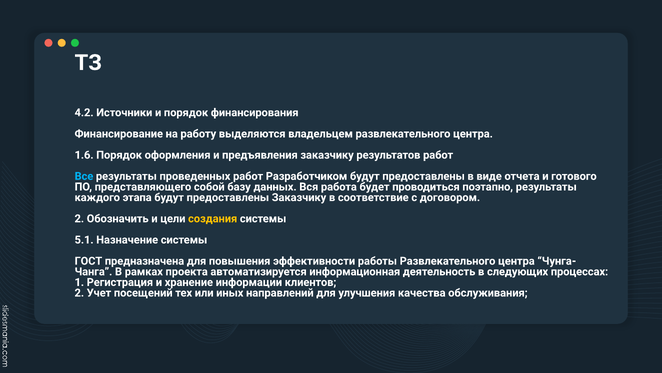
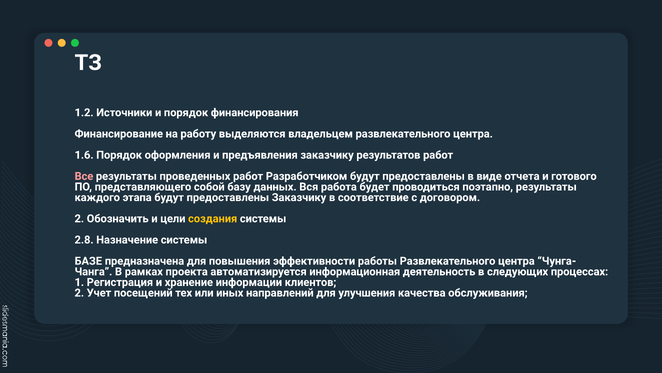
4.2: 4.2 -> 1.2
Все colour: light blue -> pink
5.1: 5.1 -> 2.8
ГОСТ: ГОСТ -> БАЗЕ
